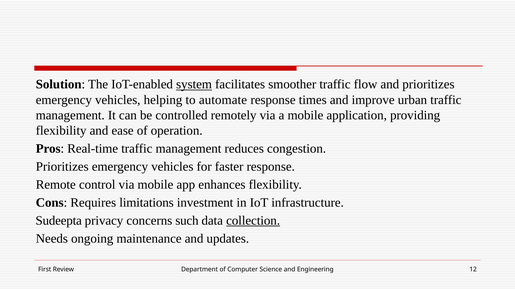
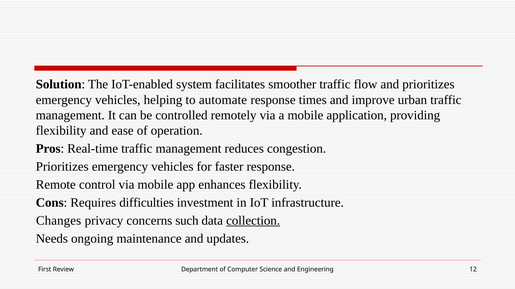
system underline: present -> none
limitations: limitations -> difficulties
Sudeepta: Sudeepta -> Changes
